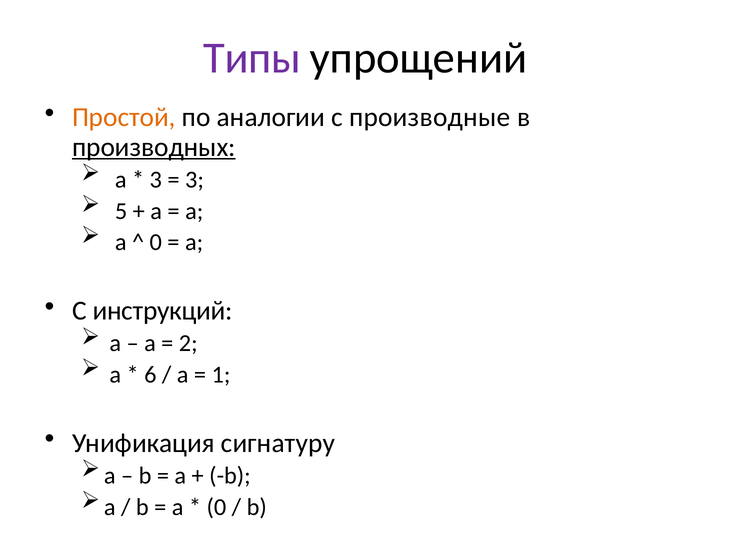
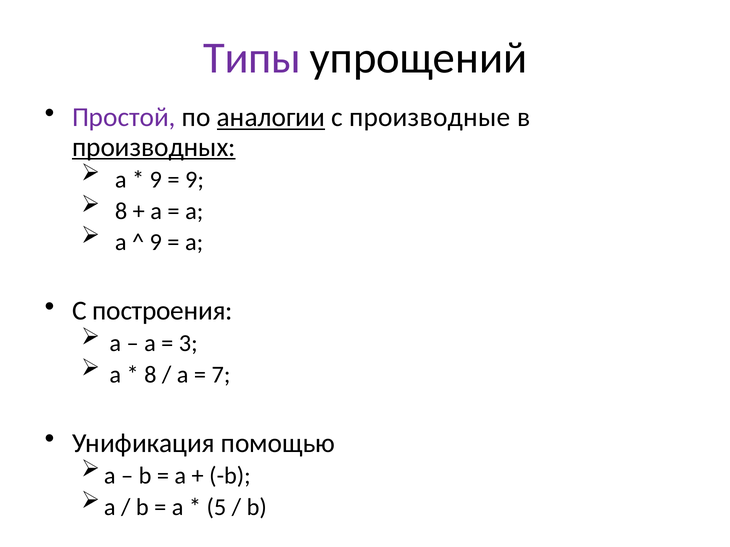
Простой colour: orange -> purple
аналогии underline: none -> present
3 at (156, 180): 3 -> 9
3 at (195, 180): 3 -> 9
5 at (121, 211): 5 -> 8
0 at (156, 243): 0 -> 9
инструкций: инструкций -> построения
2: 2 -> 3
6 at (150, 375): 6 -> 8
1: 1 -> 7
сигнатуру: сигнатуру -> помощью
0 at (216, 508): 0 -> 5
